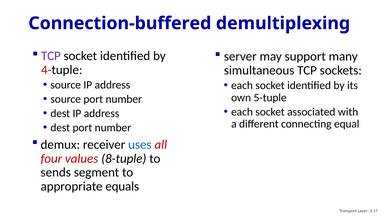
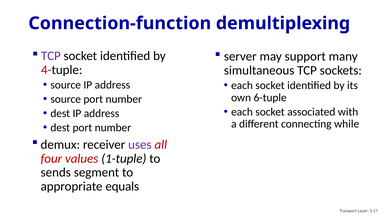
Connection-buffered: Connection-buffered -> Connection-function
5-tuple: 5-tuple -> 6-tuple
equal: equal -> while
uses colour: blue -> purple
8-tuple: 8-tuple -> 1-tuple
